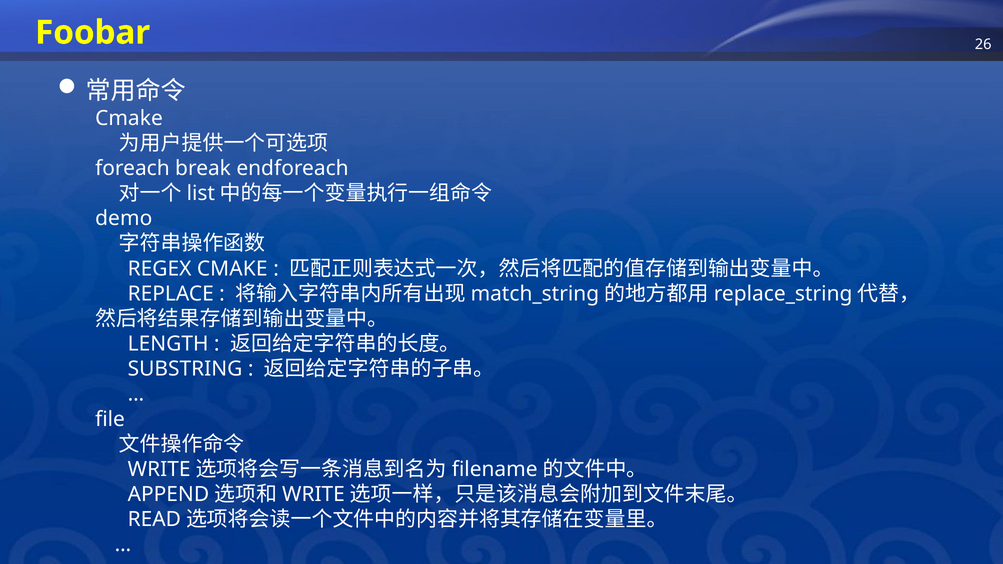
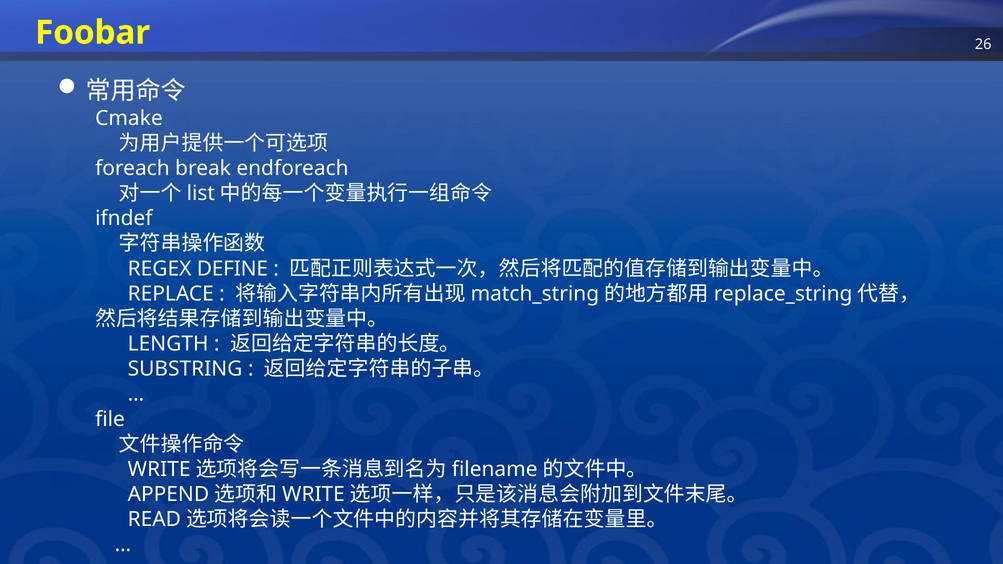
demo: demo -> ifndef
REGEX CMAKE: CMAKE -> DEFINE
